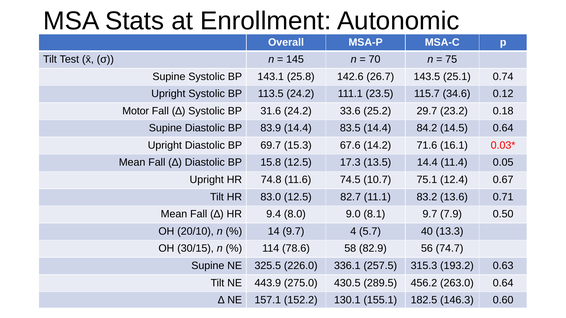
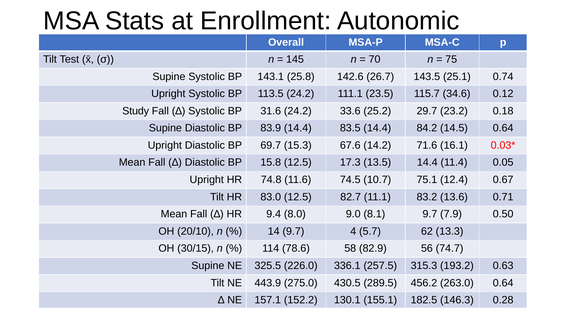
Motor: Motor -> Study
40: 40 -> 62
0.60: 0.60 -> 0.28
